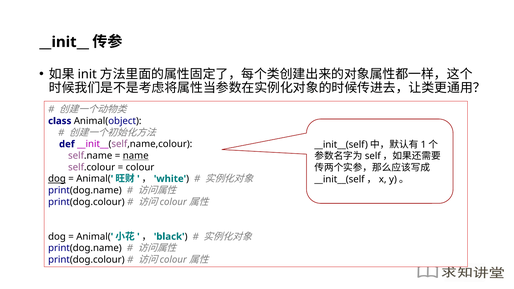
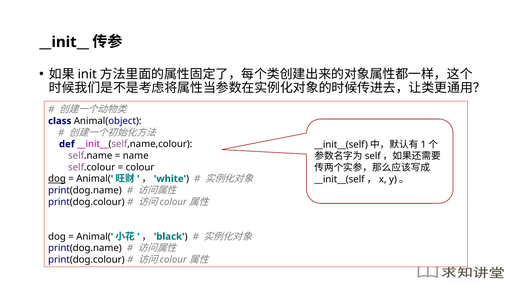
name underline: present -> none
